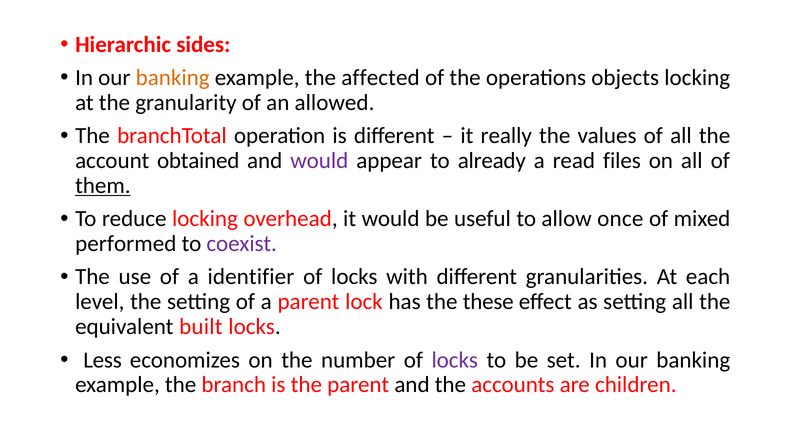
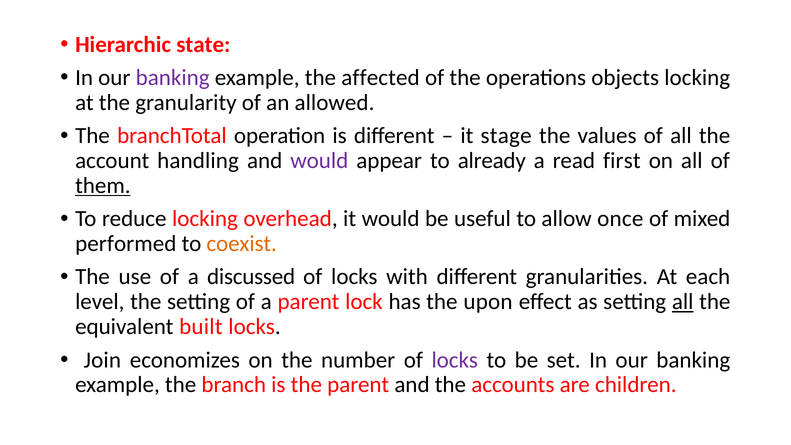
sides: sides -> state
banking at (173, 78) colour: orange -> purple
really: really -> stage
obtained: obtained -> handling
files: files -> first
coexist colour: purple -> orange
identifier: identifier -> discussed
these: these -> upon
all at (683, 302) underline: none -> present
Less: Less -> Join
